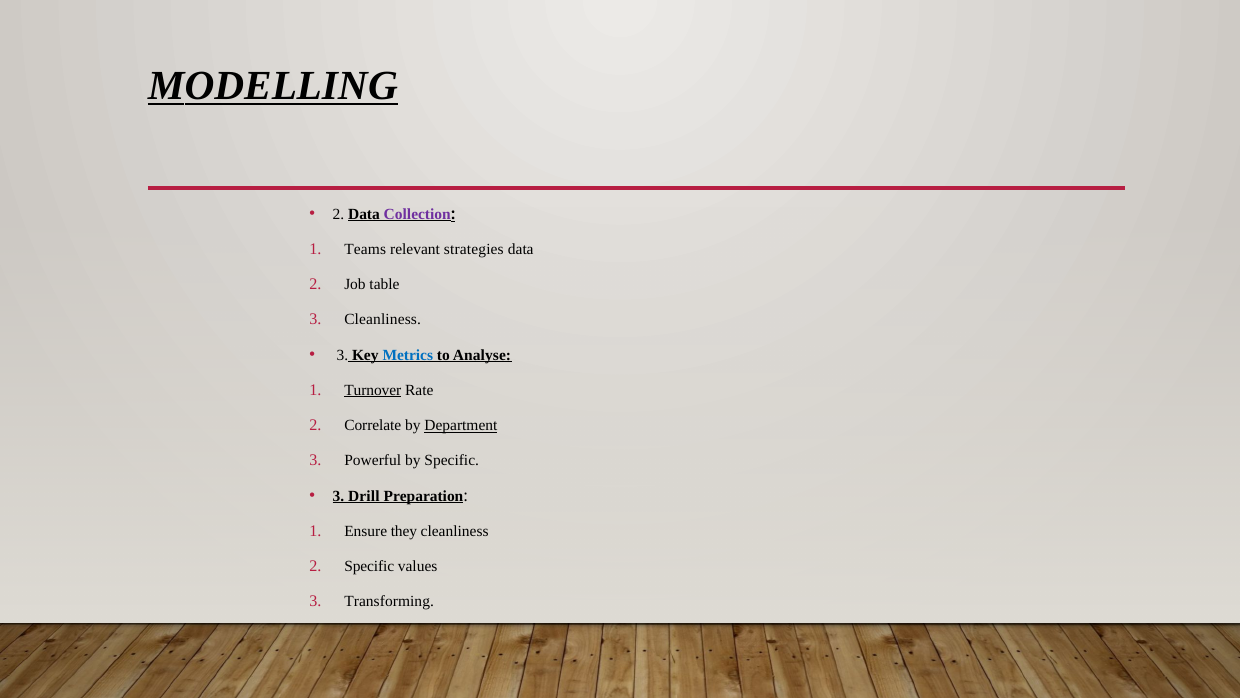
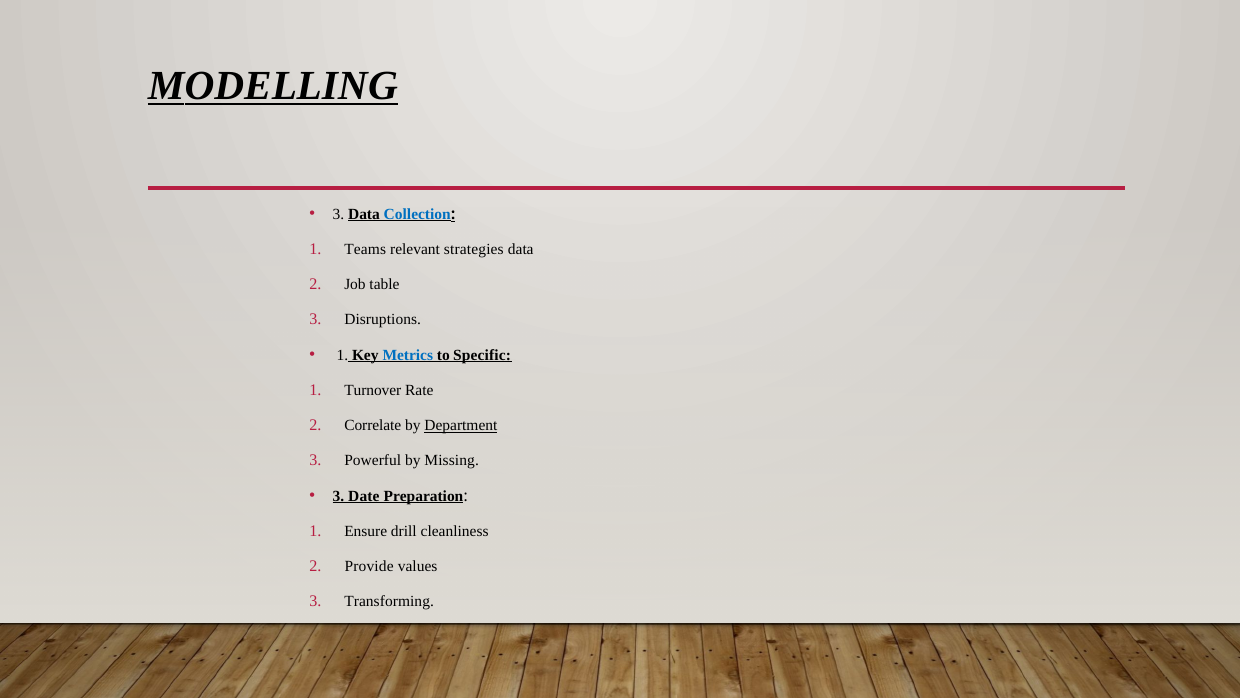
2 at (338, 214): 2 -> 3
Collection colour: purple -> blue
3 Cleanliness: Cleanliness -> Disruptions
3 at (342, 355): 3 -> 1
Analyse: Analyse -> Specific
Turnover underline: present -> none
by Specific: Specific -> Missing
Drill: Drill -> Date
they: they -> drill
2 Specific: Specific -> Provide
